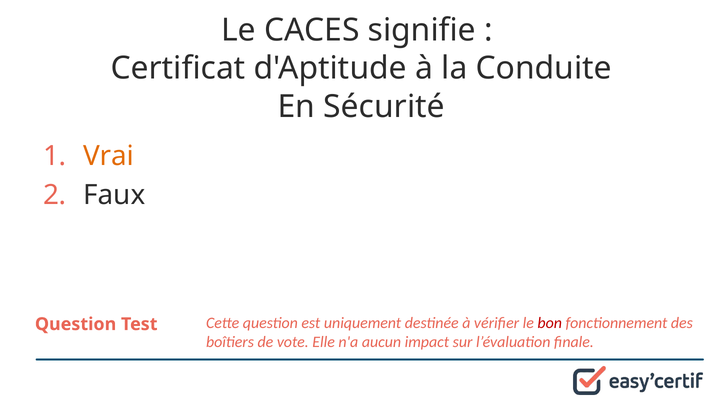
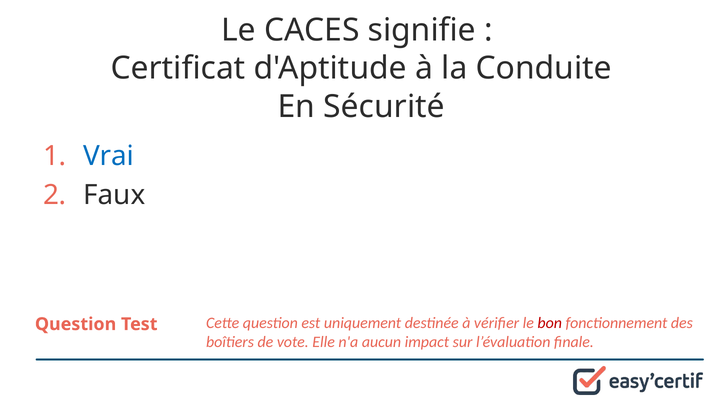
Vrai colour: orange -> blue
